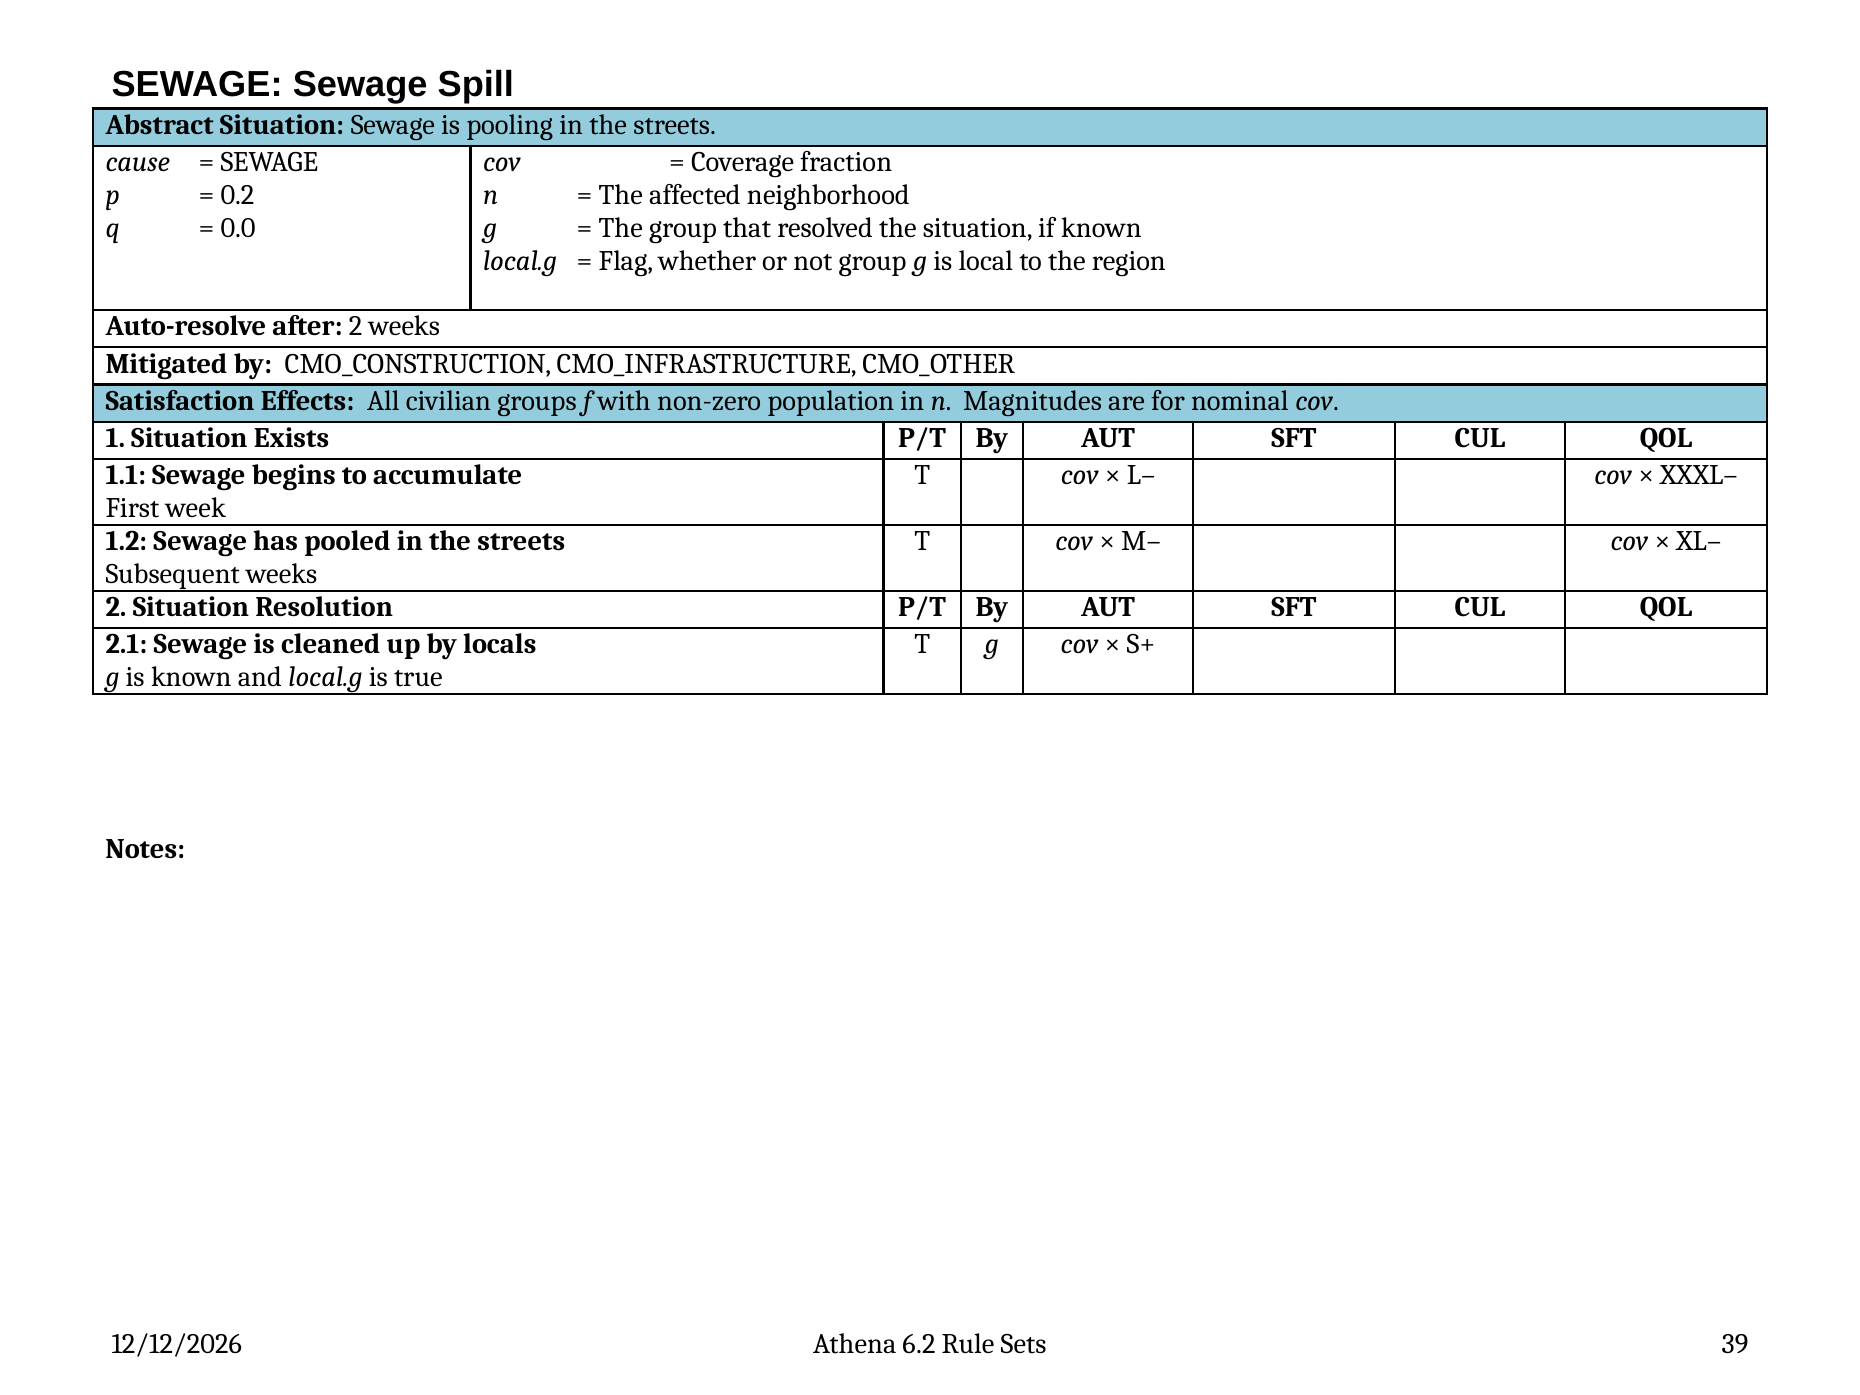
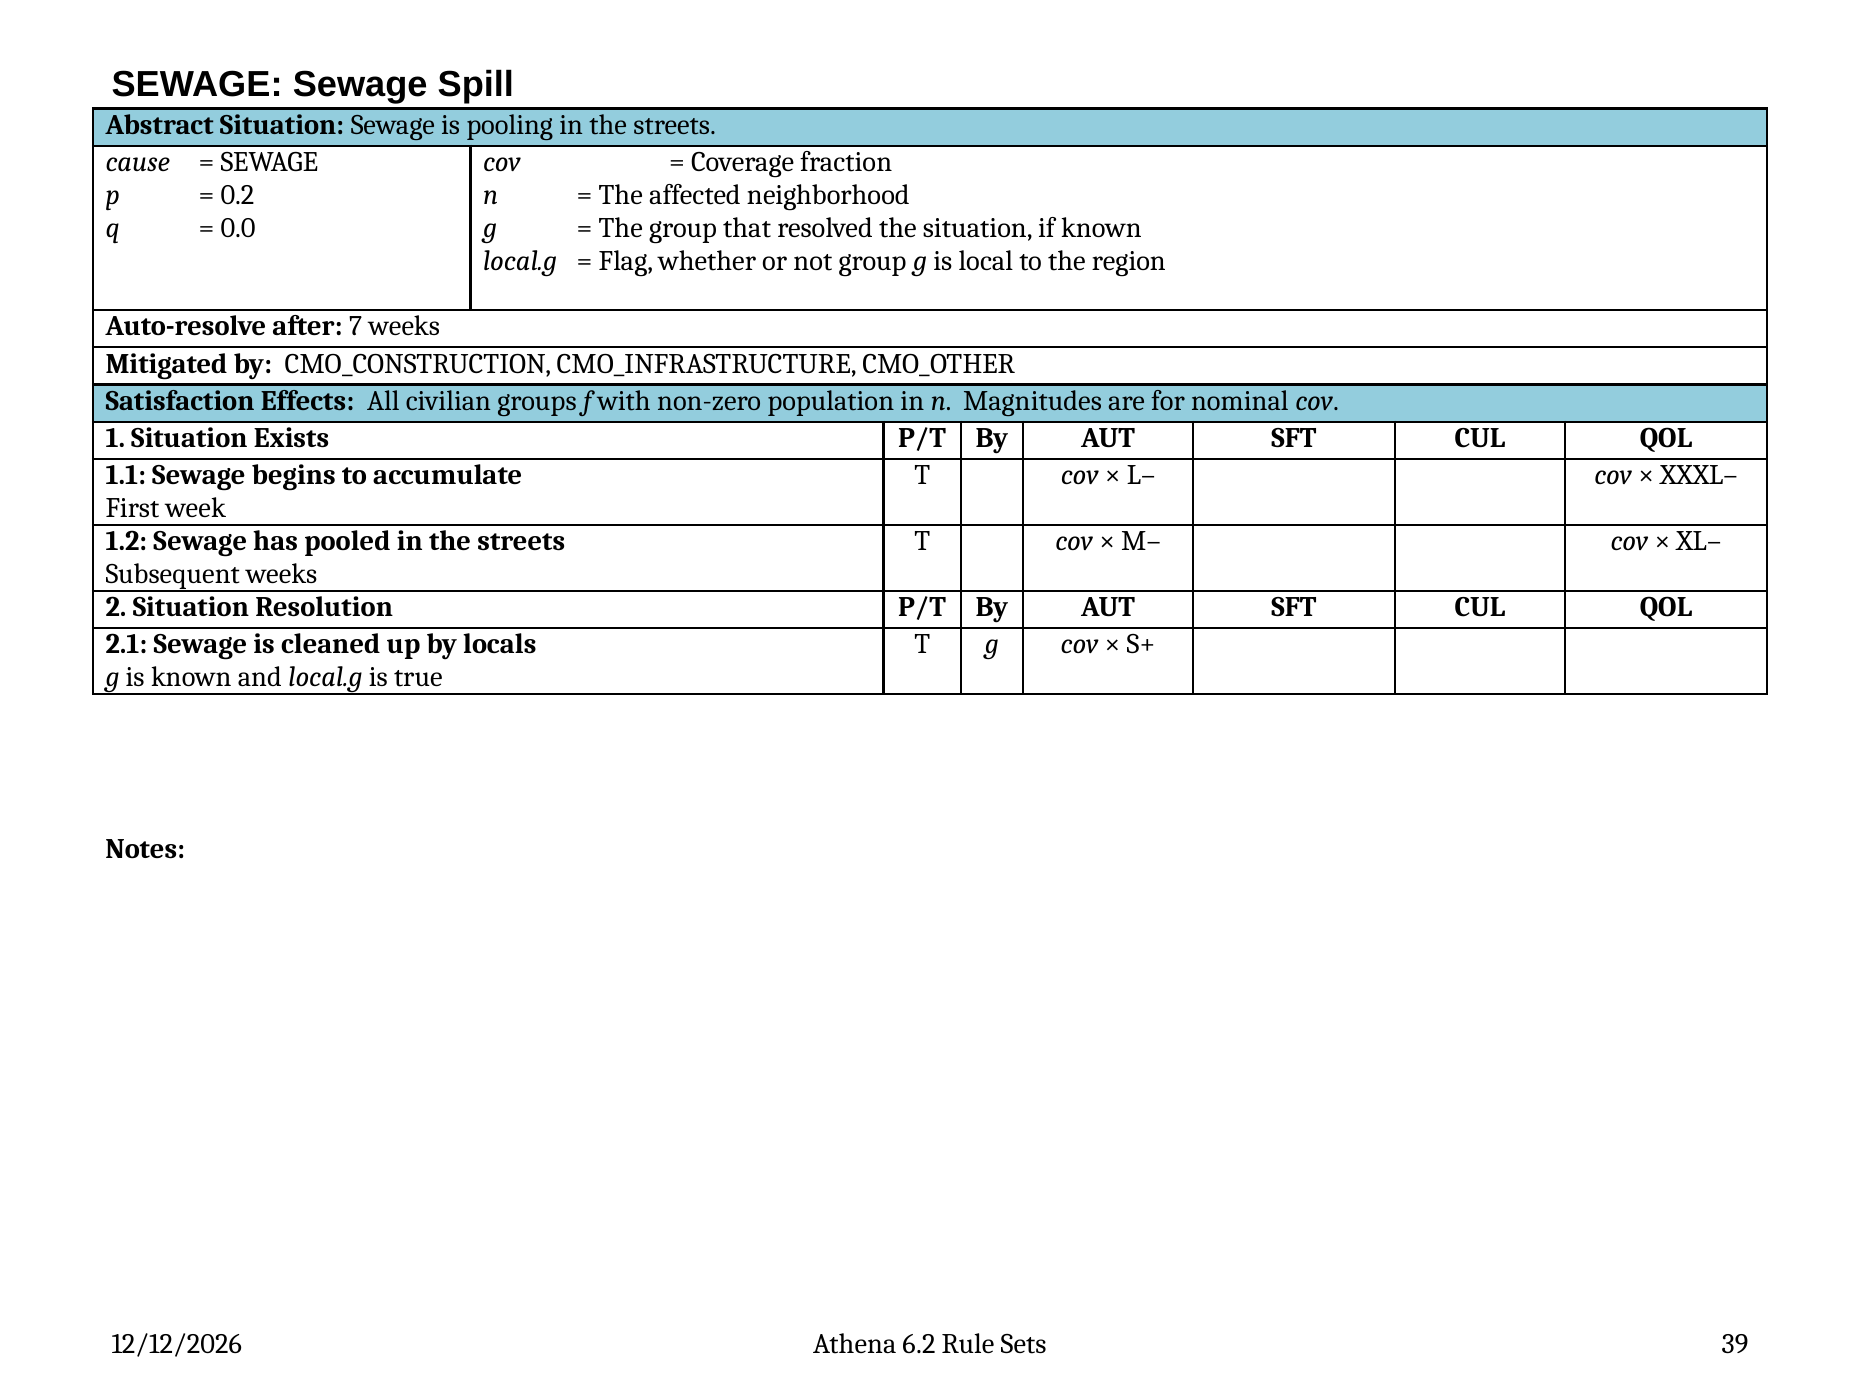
after 2: 2 -> 7
